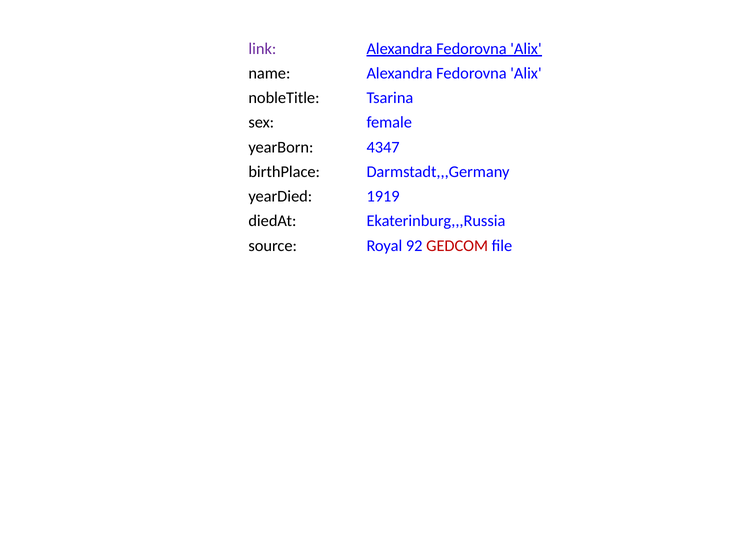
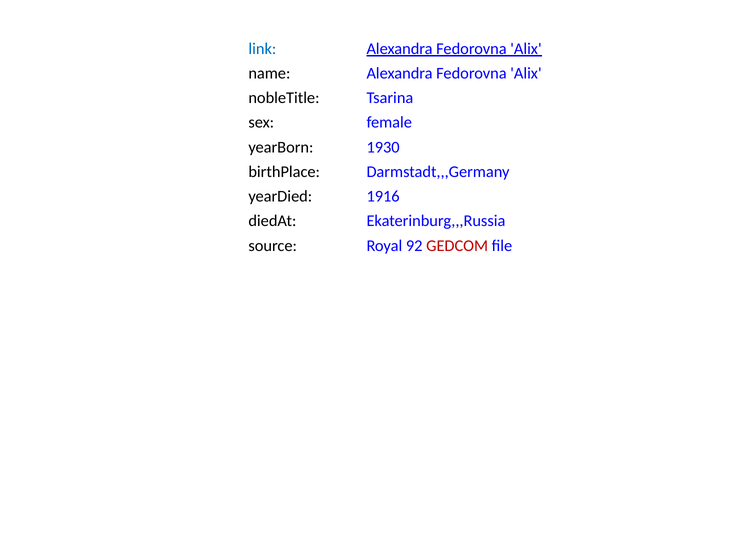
link colour: purple -> blue
4347: 4347 -> 1930
1919: 1919 -> 1916
